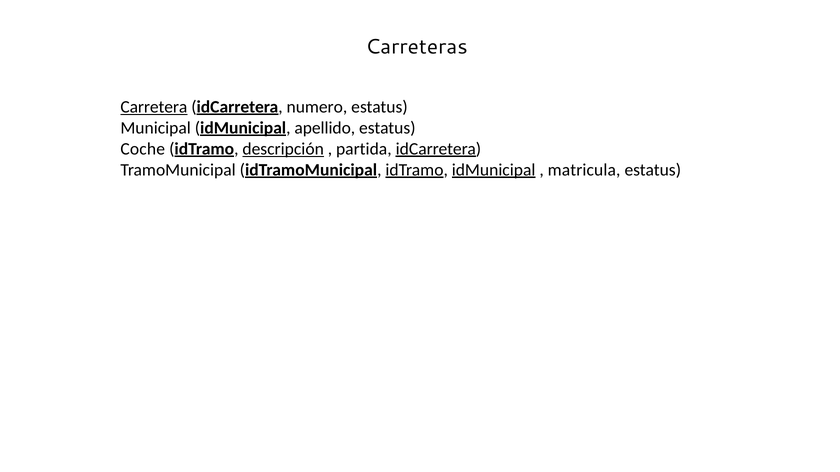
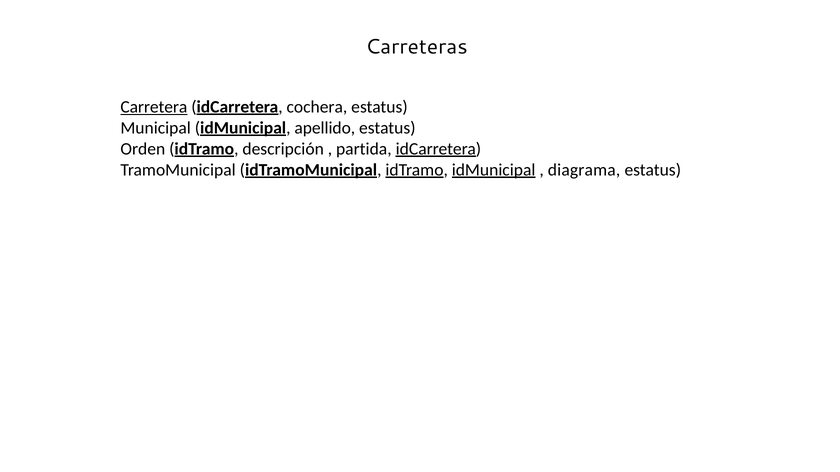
numero: numero -> cochera
Coche: Coche -> Orden
descripción underline: present -> none
matricula: matricula -> diagrama
